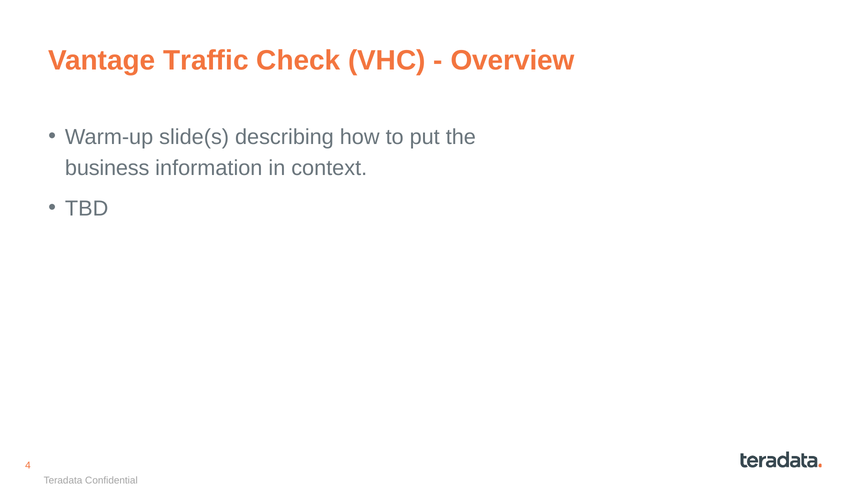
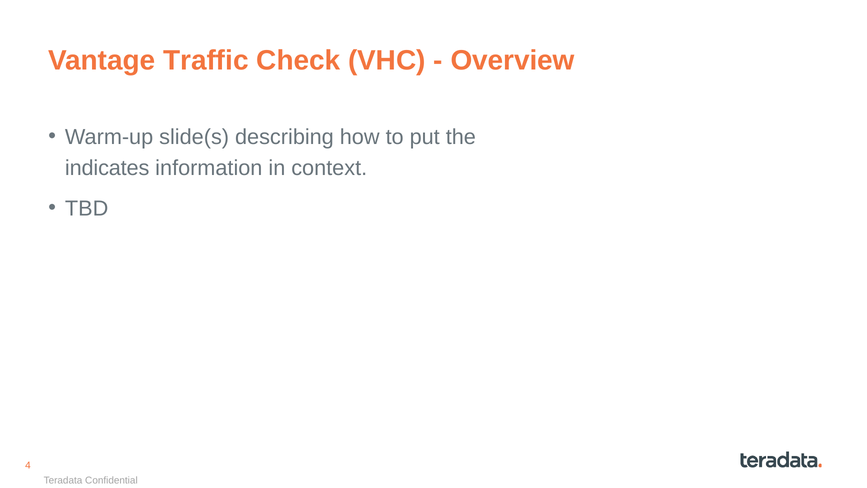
business: business -> indicates
